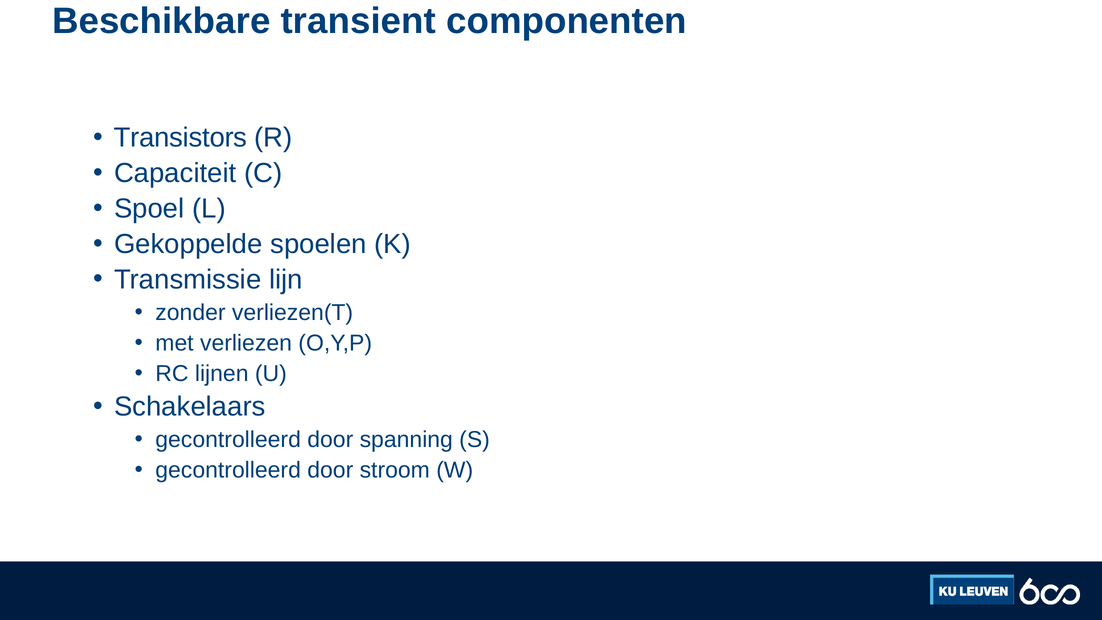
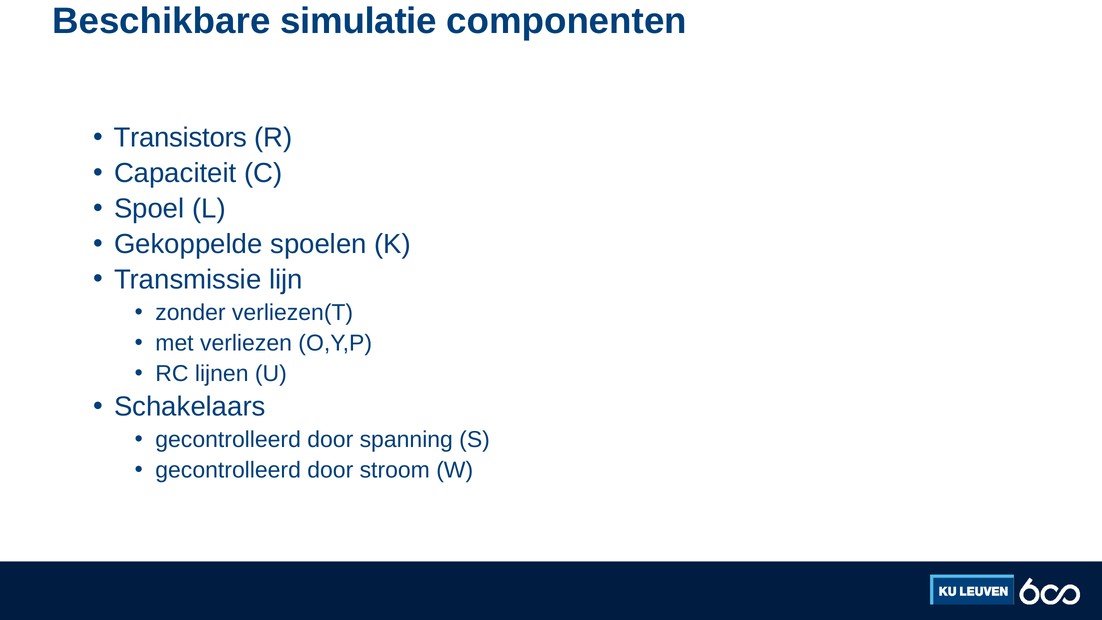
transient: transient -> simulatie
